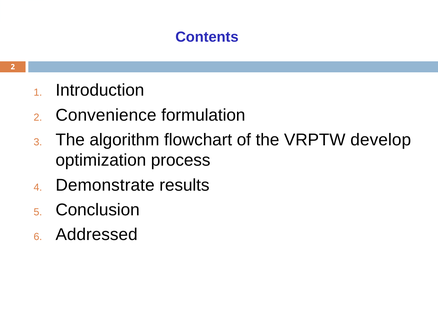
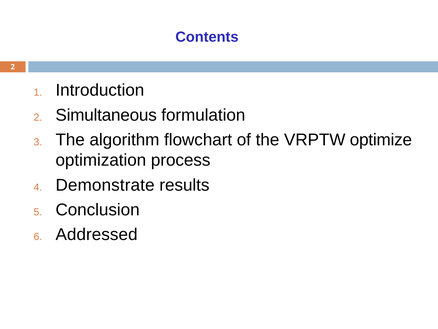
Convenience: Convenience -> Simultaneous
develop: develop -> optimize
